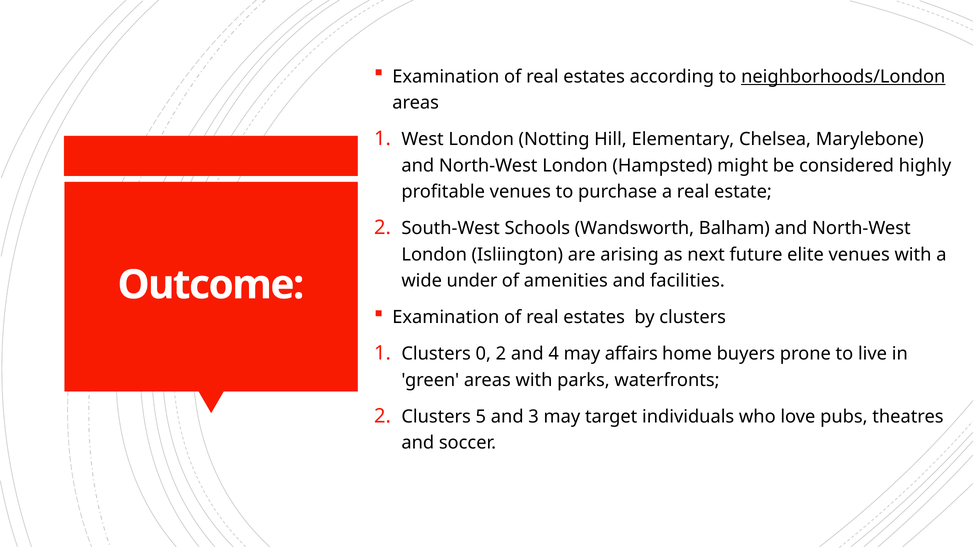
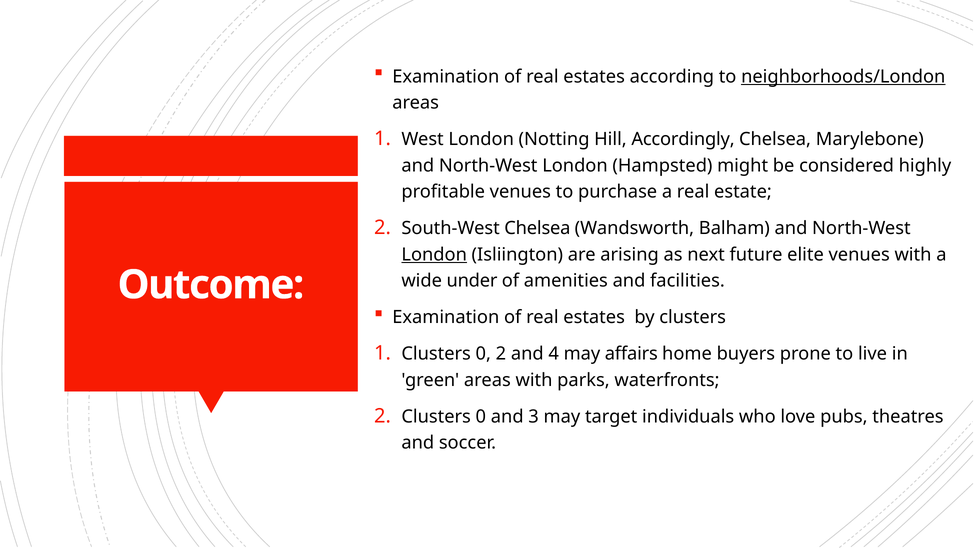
Elementary: Elementary -> Accordingly
South-West Schools: Schools -> Chelsea
London at (434, 255) underline: none -> present
2 Clusters 5: 5 -> 0
